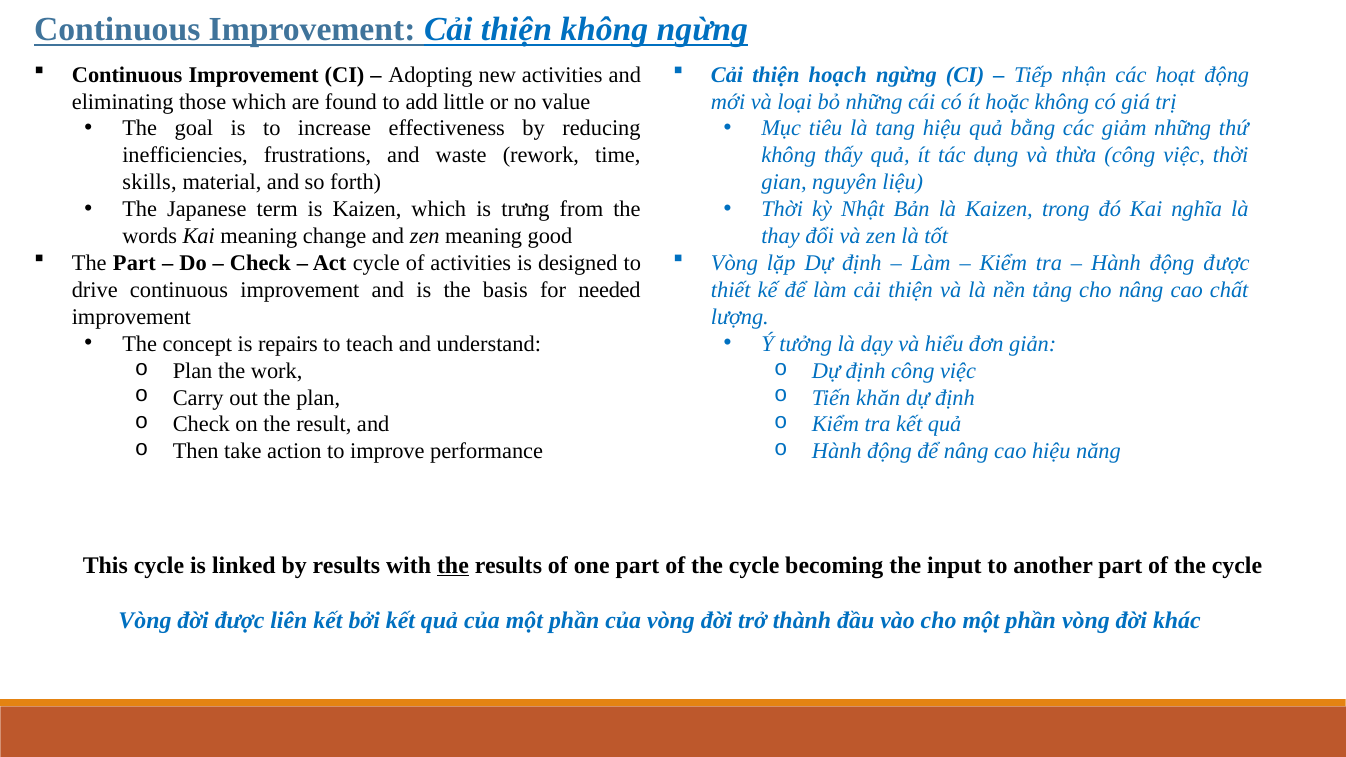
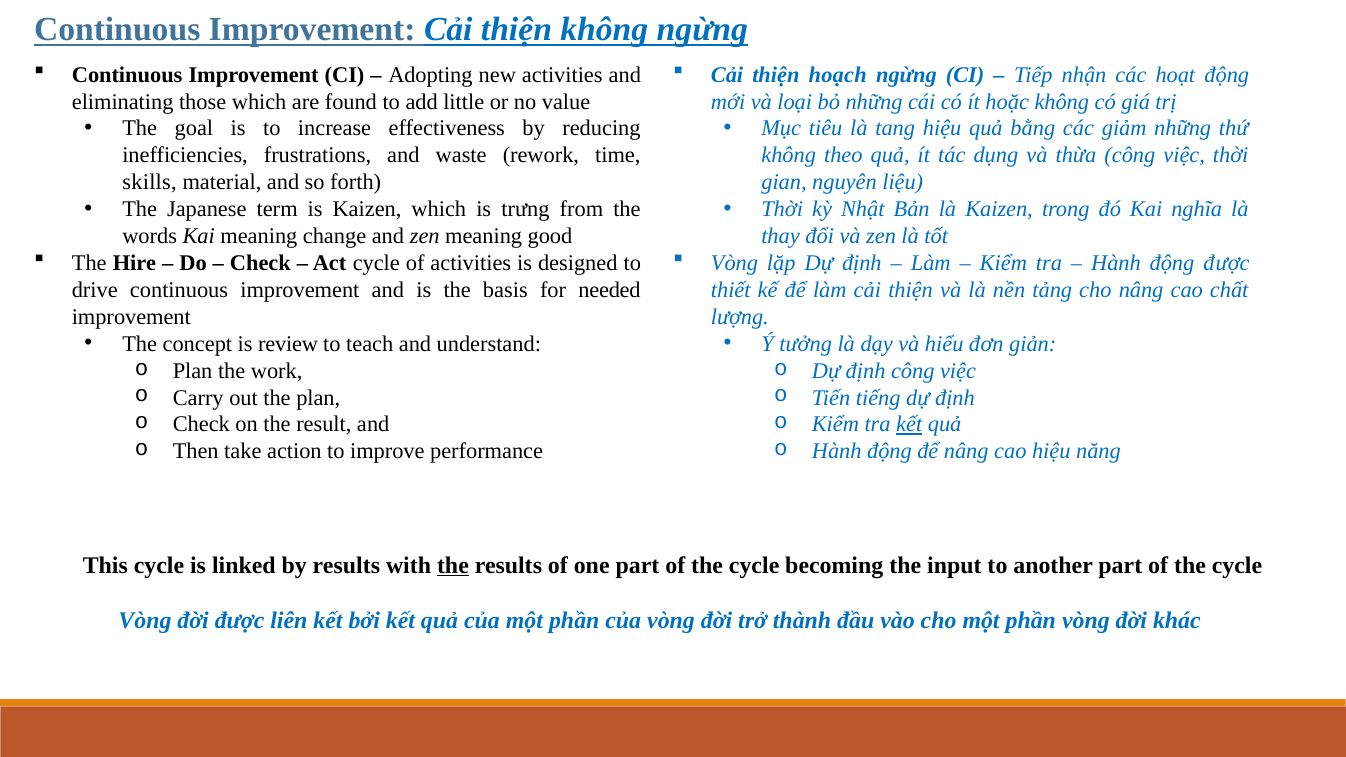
thấy: thấy -> theo
The Part: Part -> Hire
repairs: repairs -> review
khăn: khăn -> tiếng
kết at (909, 425) underline: none -> present
